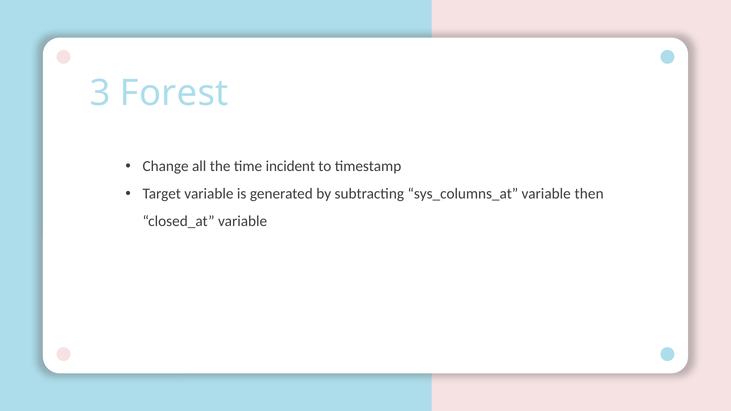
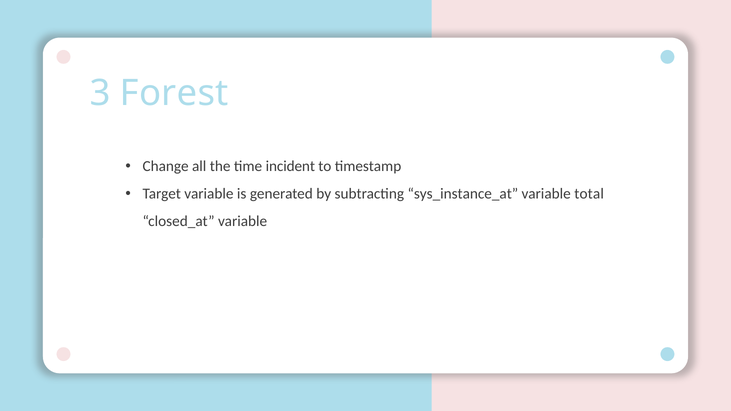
sys_columns_at: sys_columns_at -> sys_instance_at
then: then -> total
